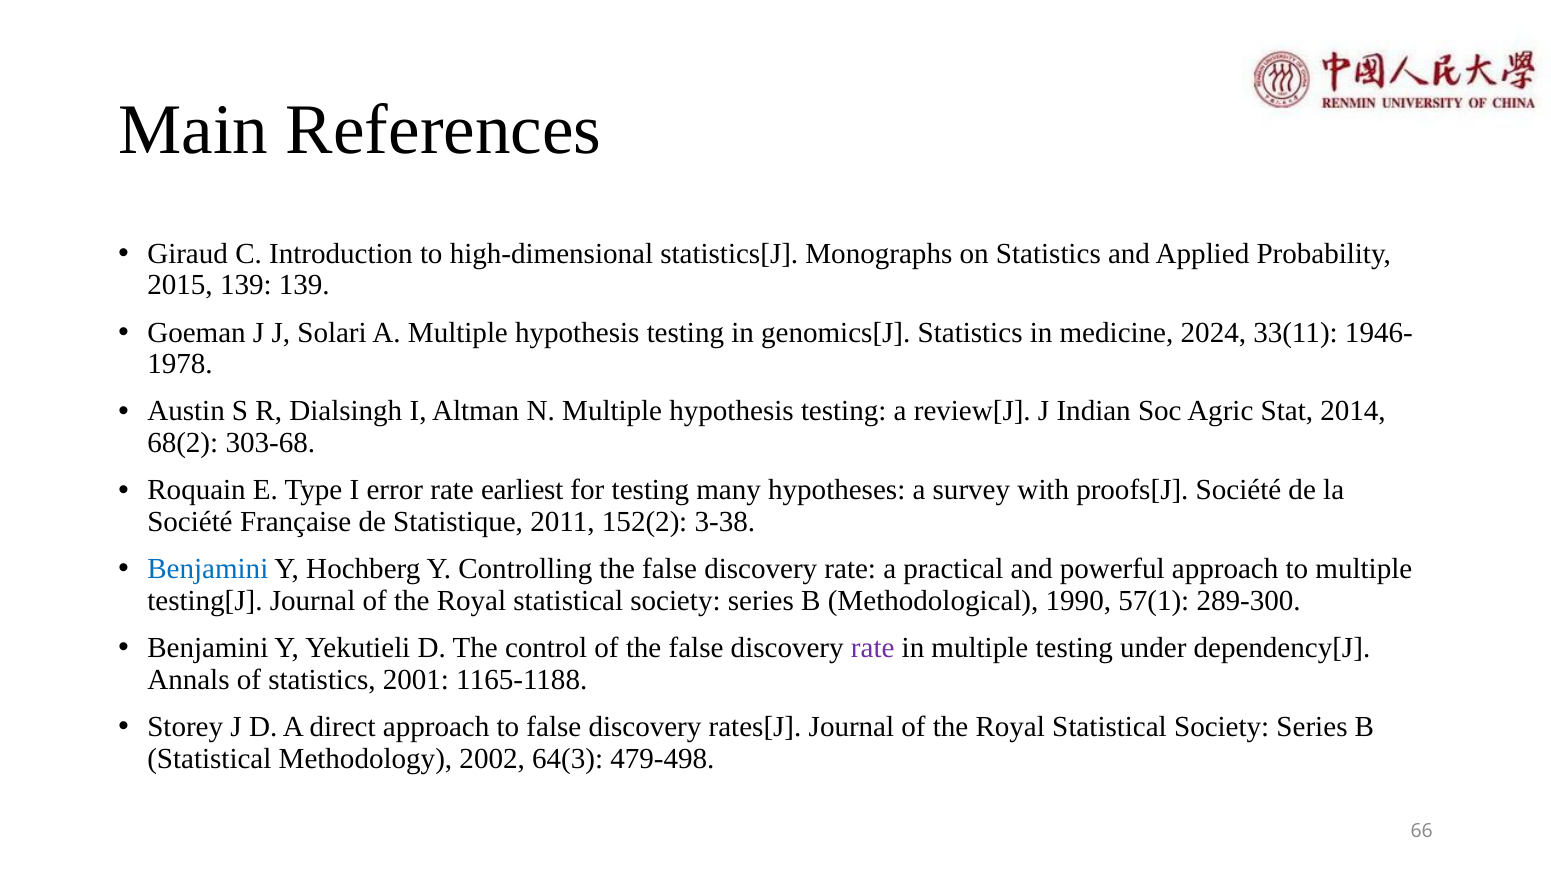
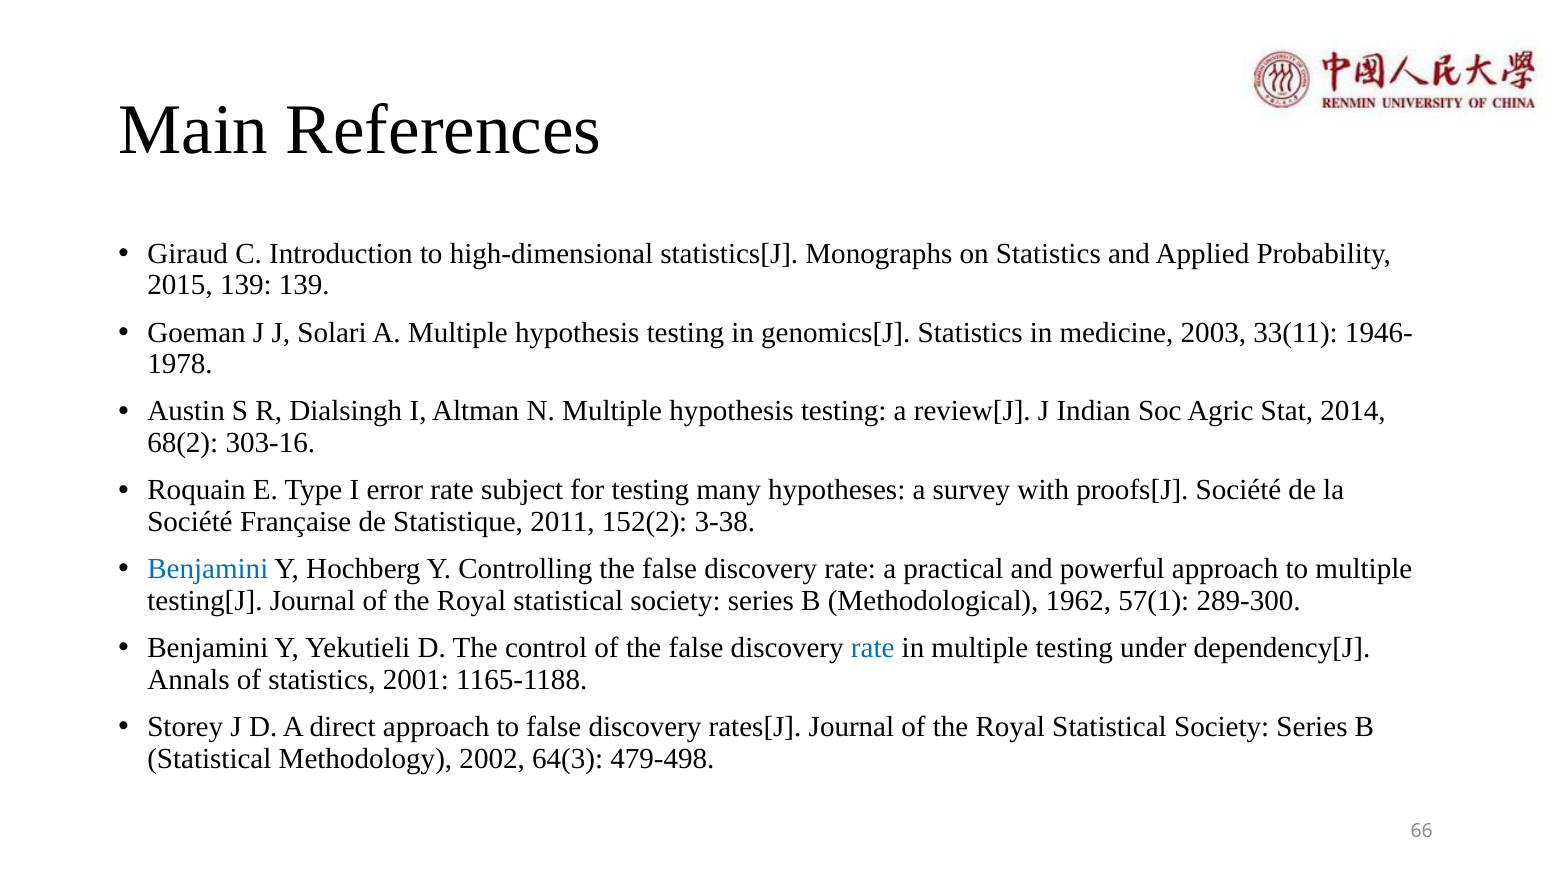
2024: 2024 -> 2003
303-68: 303-68 -> 303-16
earliest: earliest -> subject
1990: 1990 -> 1962
rate at (873, 649) colour: purple -> blue
